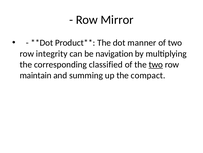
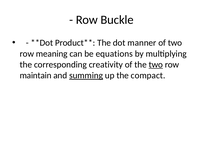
Mirror: Mirror -> Buckle
integrity: integrity -> meaning
navigation: navigation -> equations
classified: classified -> creativity
summing underline: none -> present
